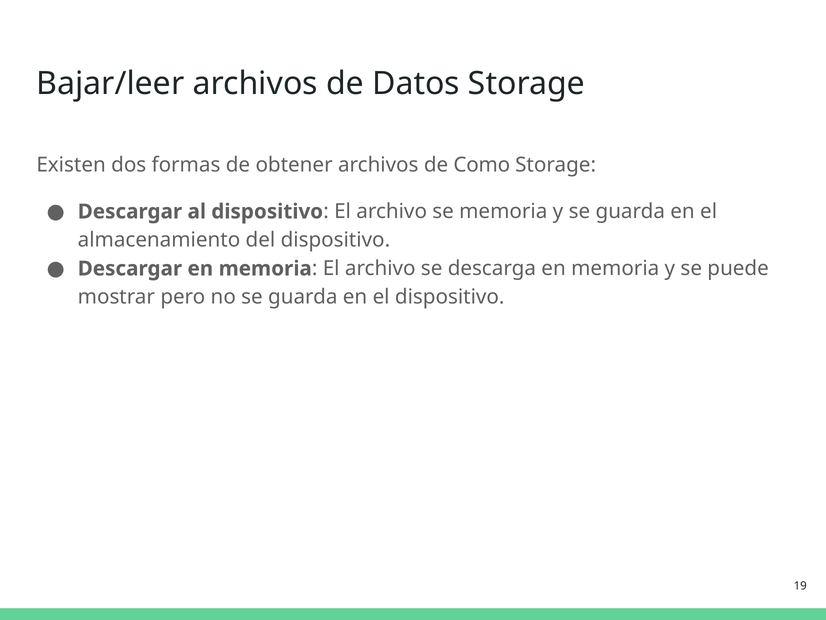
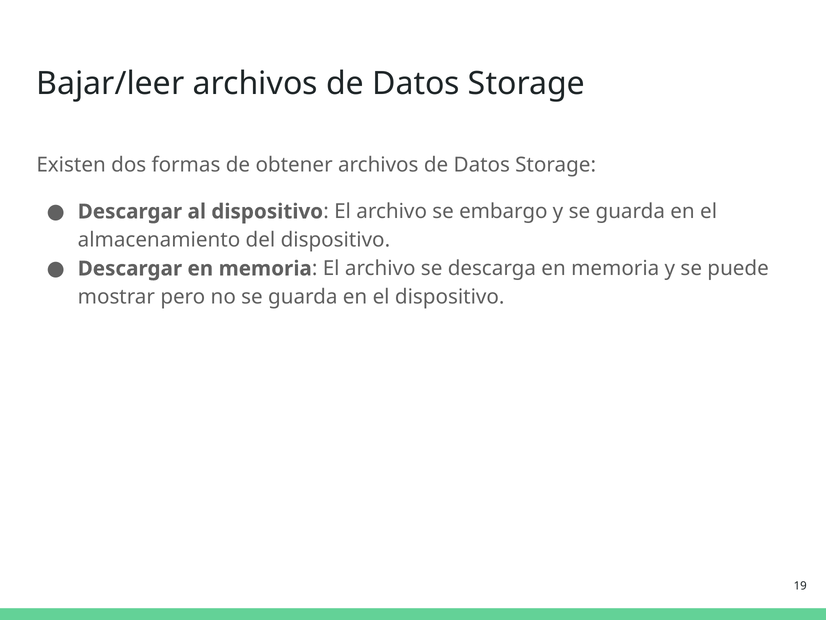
obtener archivos de Como: Como -> Datos
se memoria: memoria -> embargo
